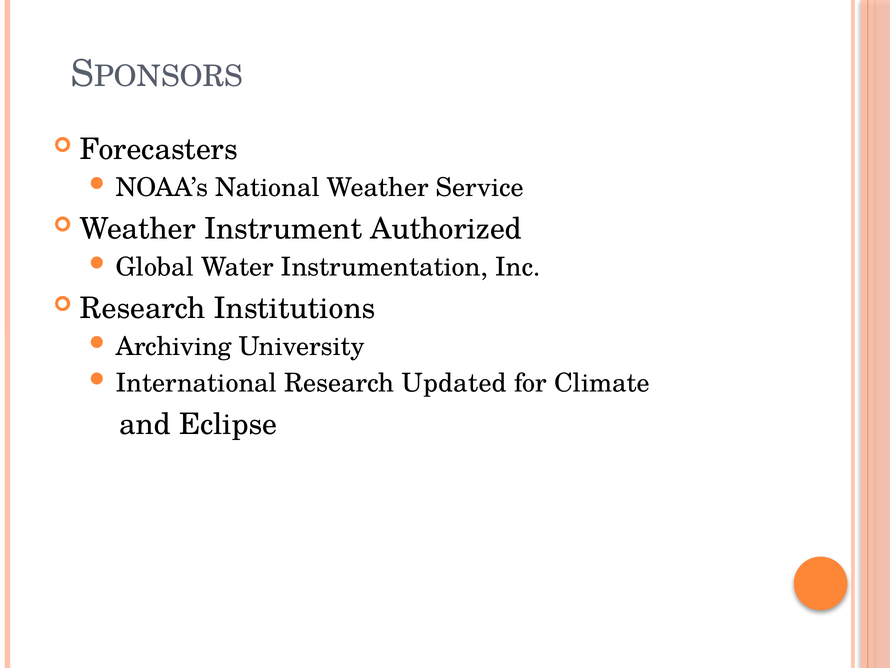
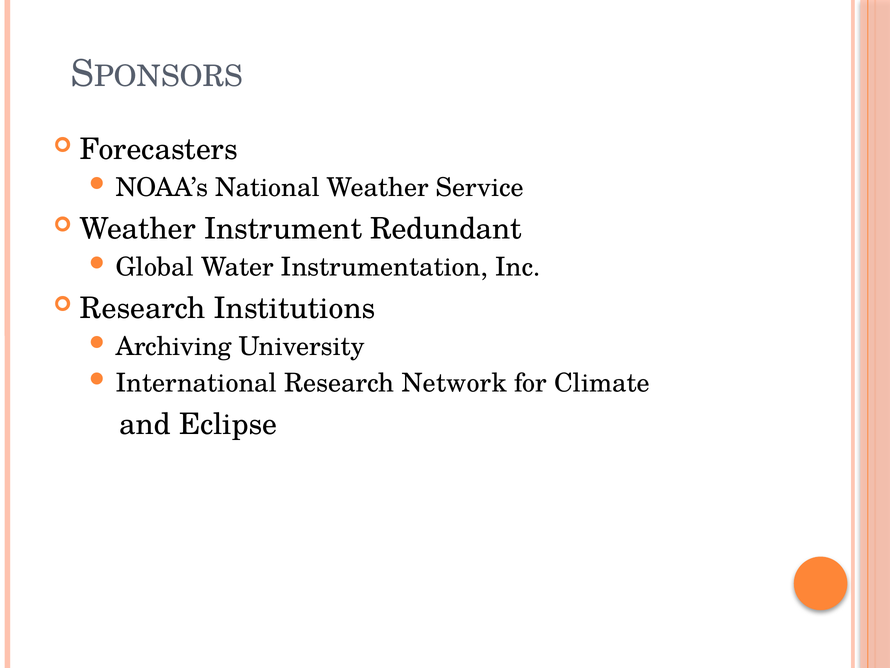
Authorized: Authorized -> Redundant
Updated: Updated -> Network
